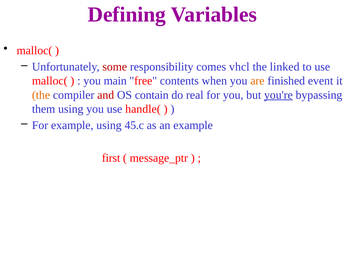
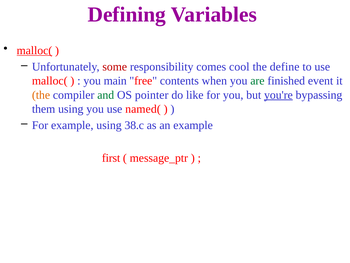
malloc( at (34, 50) underline: none -> present
vhcl: vhcl -> cool
linked: linked -> define
are colour: orange -> green
and colour: red -> green
contain: contain -> pointer
real: real -> like
handle(: handle( -> named(
45.c: 45.c -> 38.c
